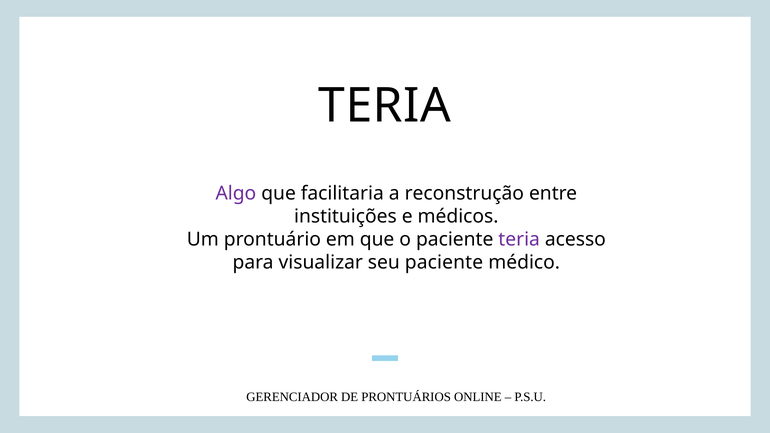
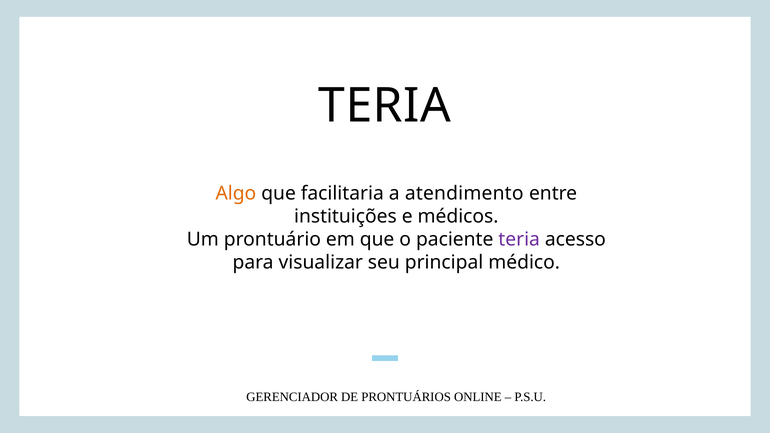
Algo colour: purple -> orange
reconstrução: reconstrução -> atendimento
seu paciente: paciente -> principal
